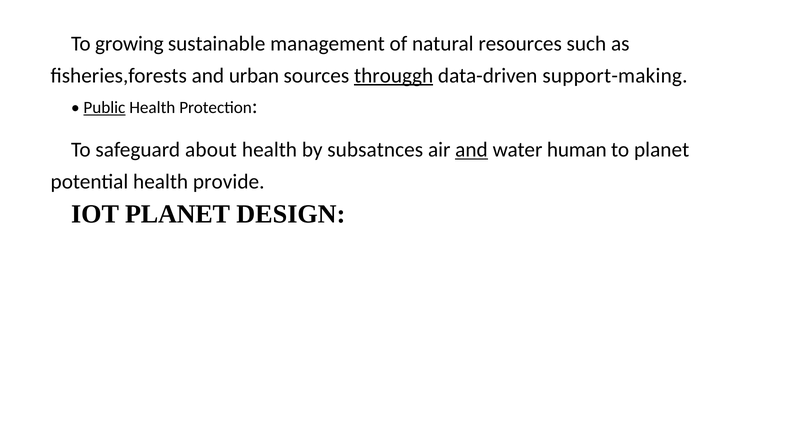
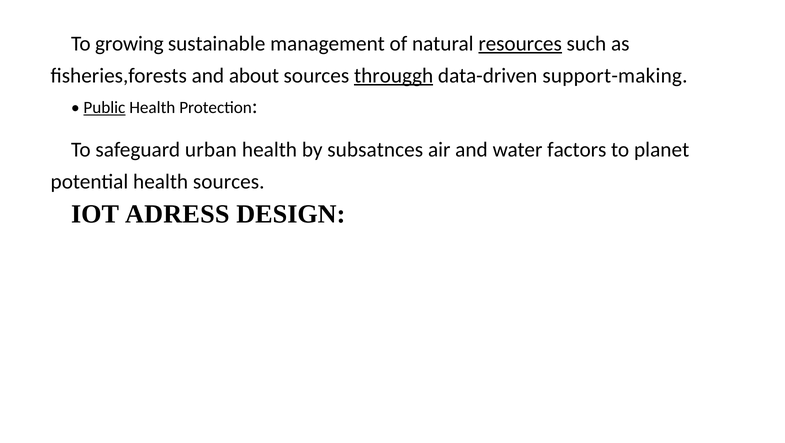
resources underline: none -> present
urban: urban -> about
about: about -> urban
and at (471, 150) underline: present -> none
human: human -> factors
health provide: provide -> sources
IOT PLANET: PLANET -> ADRESS
